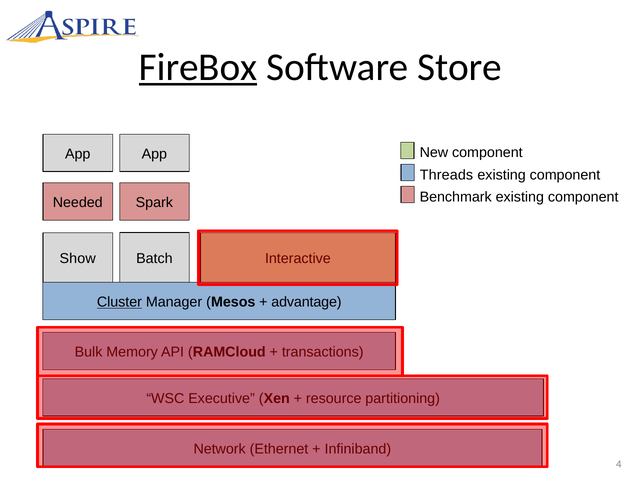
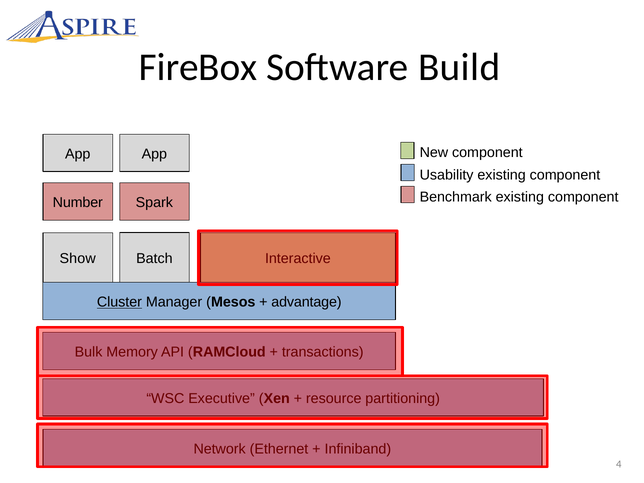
FireBox underline: present -> none
Store: Store -> Build
Threads: Threads -> Usability
Needed: Needed -> Number
